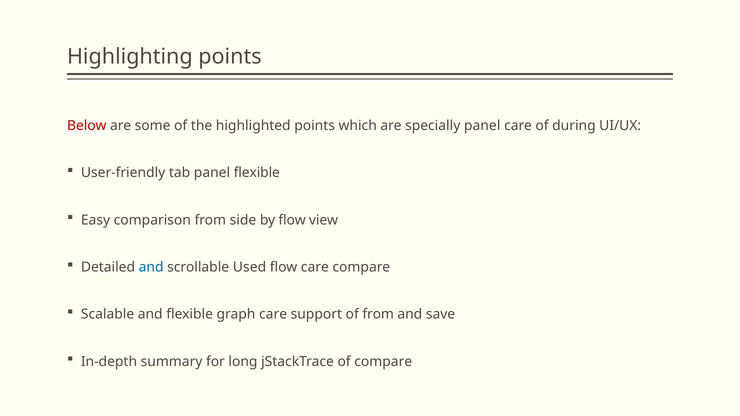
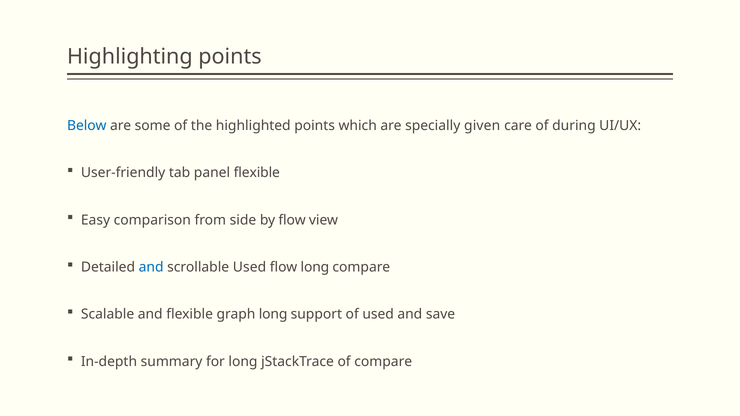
Below colour: red -> blue
specially panel: panel -> given
flow care: care -> long
graph care: care -> long
of from: from -> used
